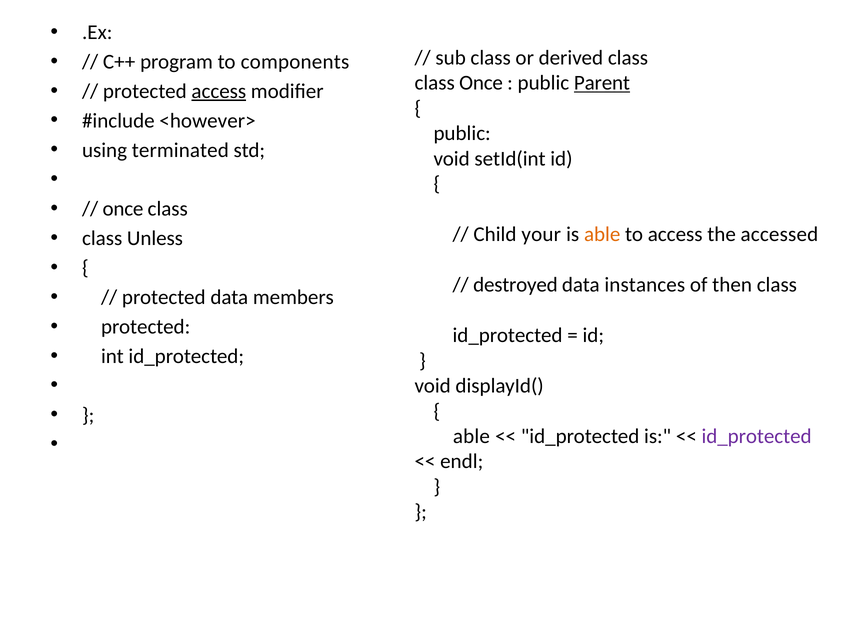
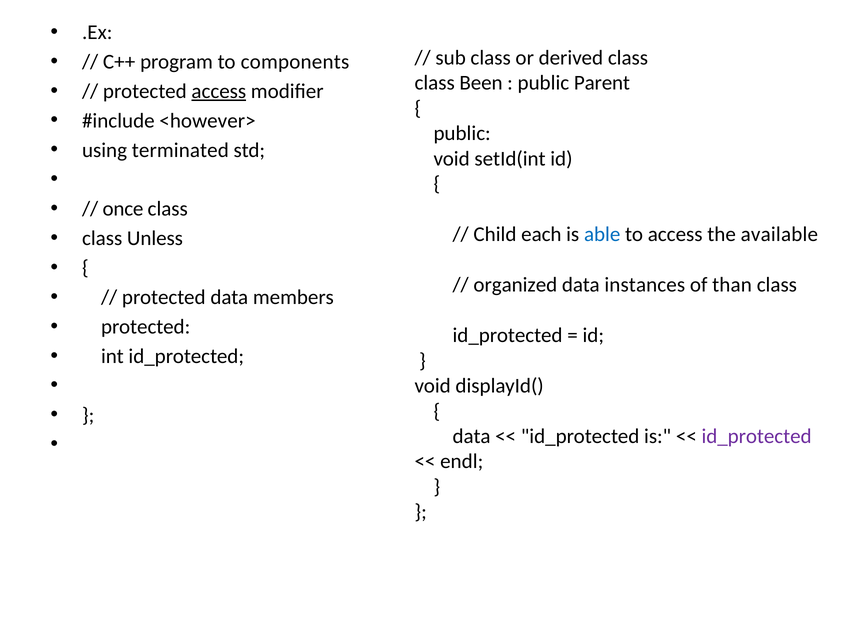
class Once: Once -> Been
Parent underline: present -> none
your: your -> each
able at (602, 235) colour: orange -> blue
accessed: accessed -> available
destroyed: destroyed -> organized
then: then -> than
able at (471, 437): able -> data
